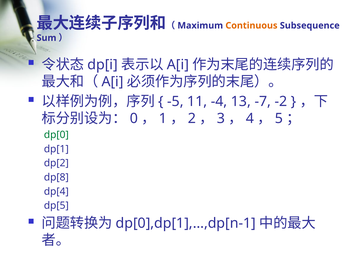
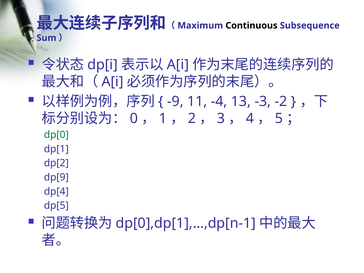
Continuous colour: orange -> black
-5: -5 -> -9
-7: -7 -> -3
dp[8: dp[8 -> dp[9
